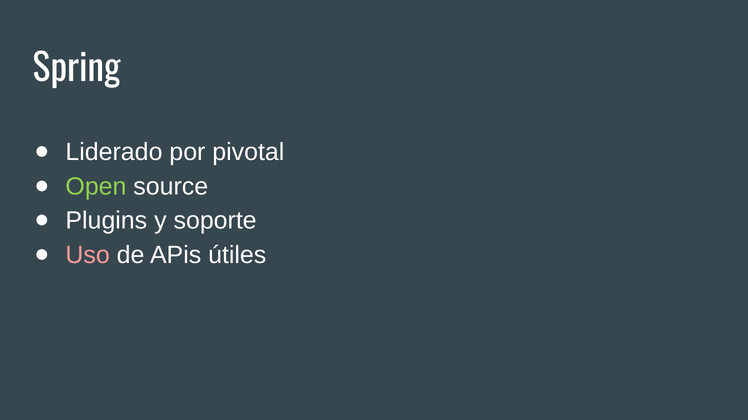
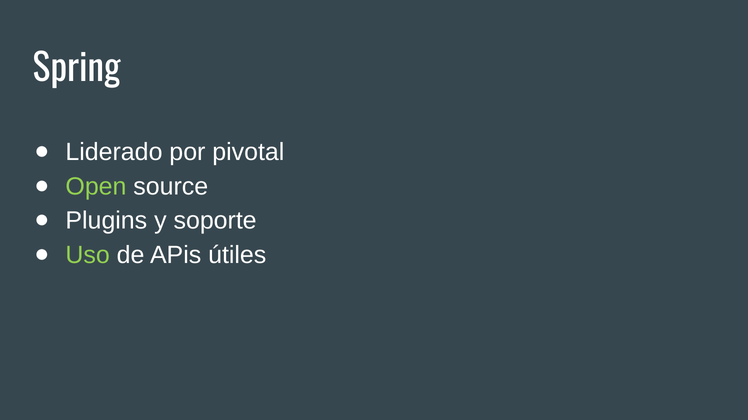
Uso colour: pink -> light green
